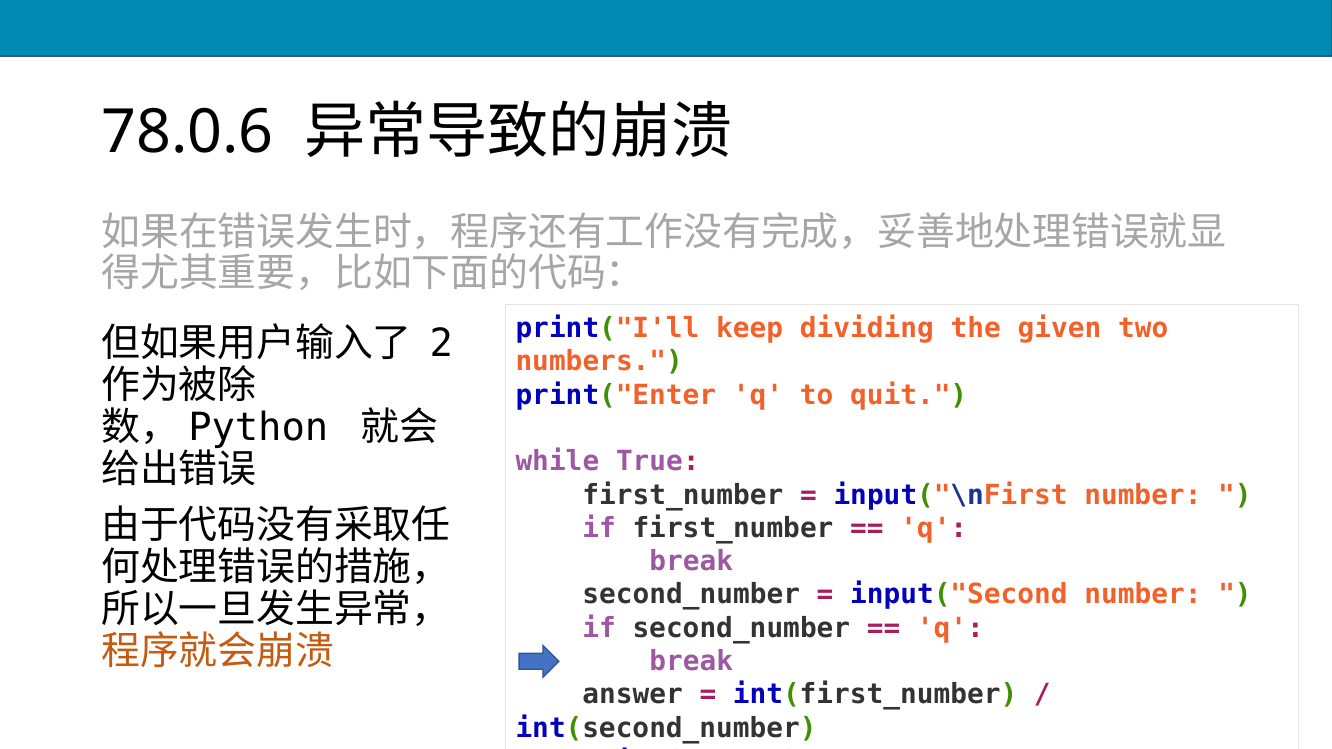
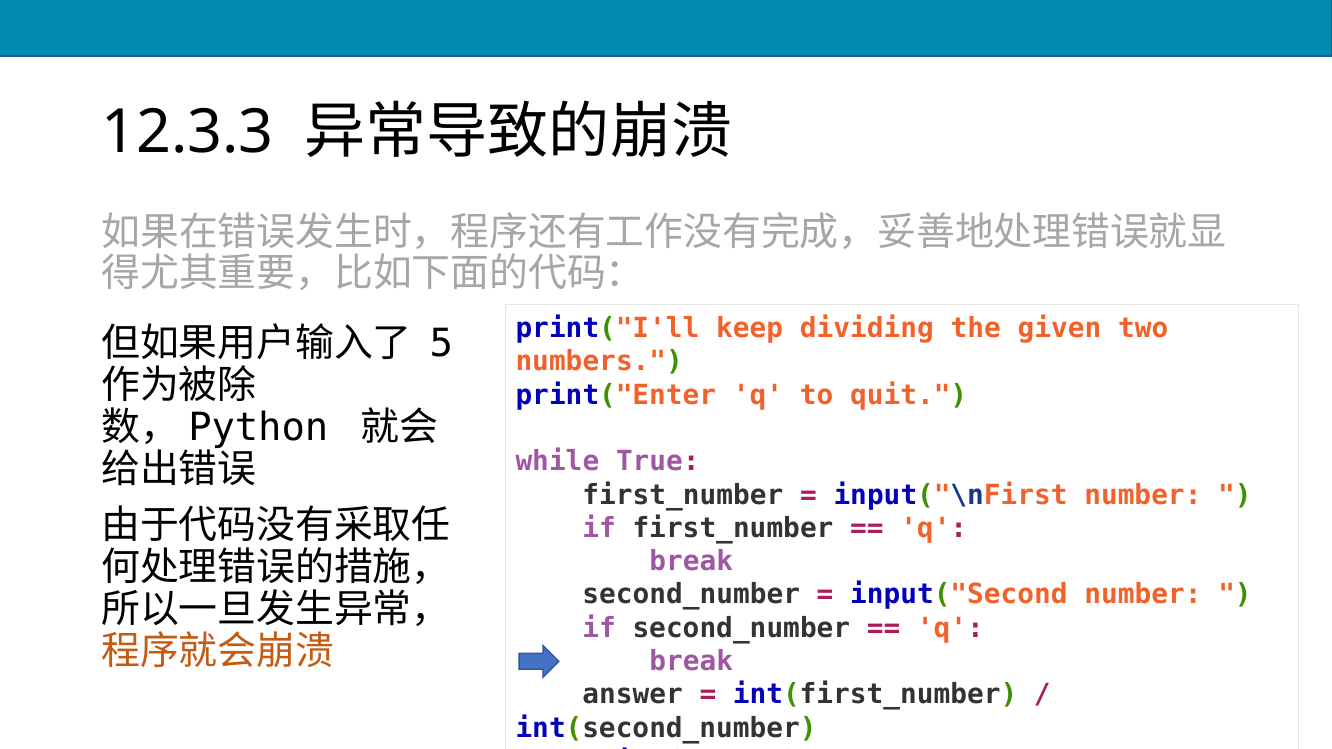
78.0.6: 78.0.6 -> 12.3.3
2: 2 -> 5
